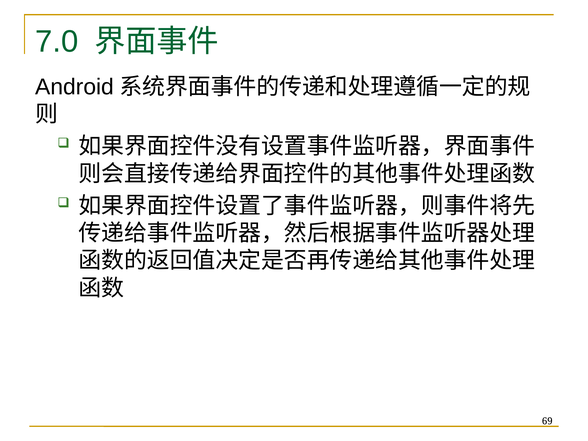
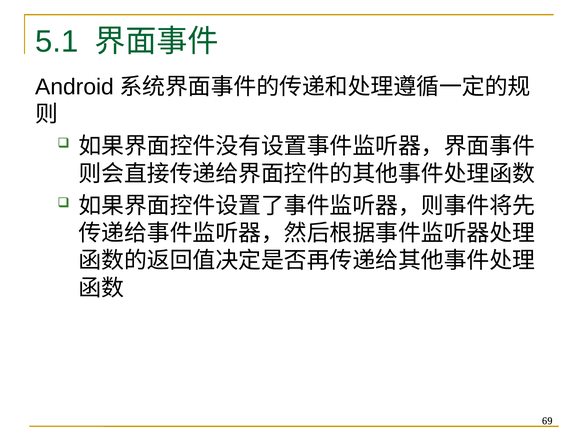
7.0: 7.0 -> 5.1
